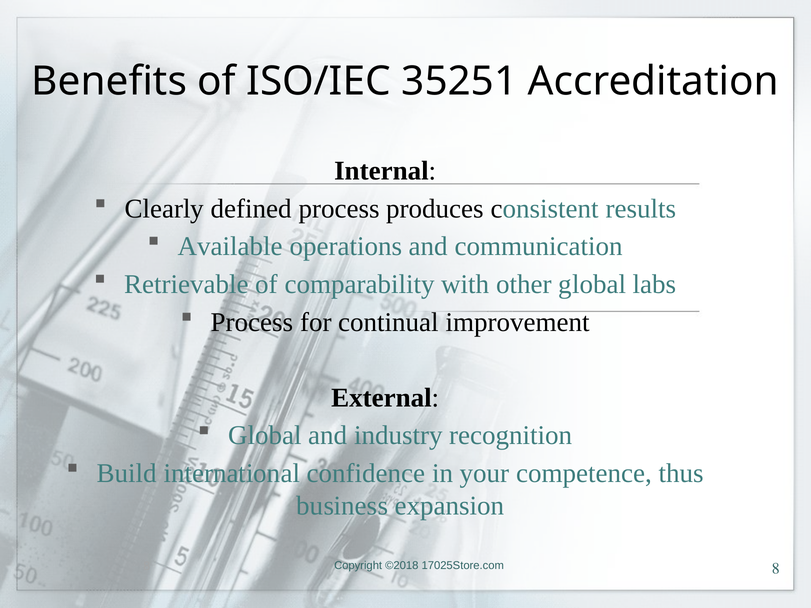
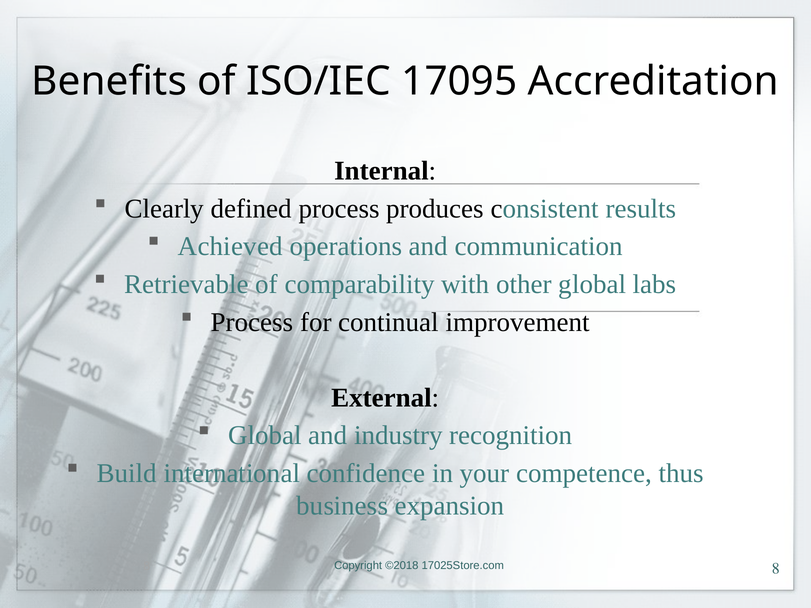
35251: 35251 -> 17095
Available: Available -> Achieved
